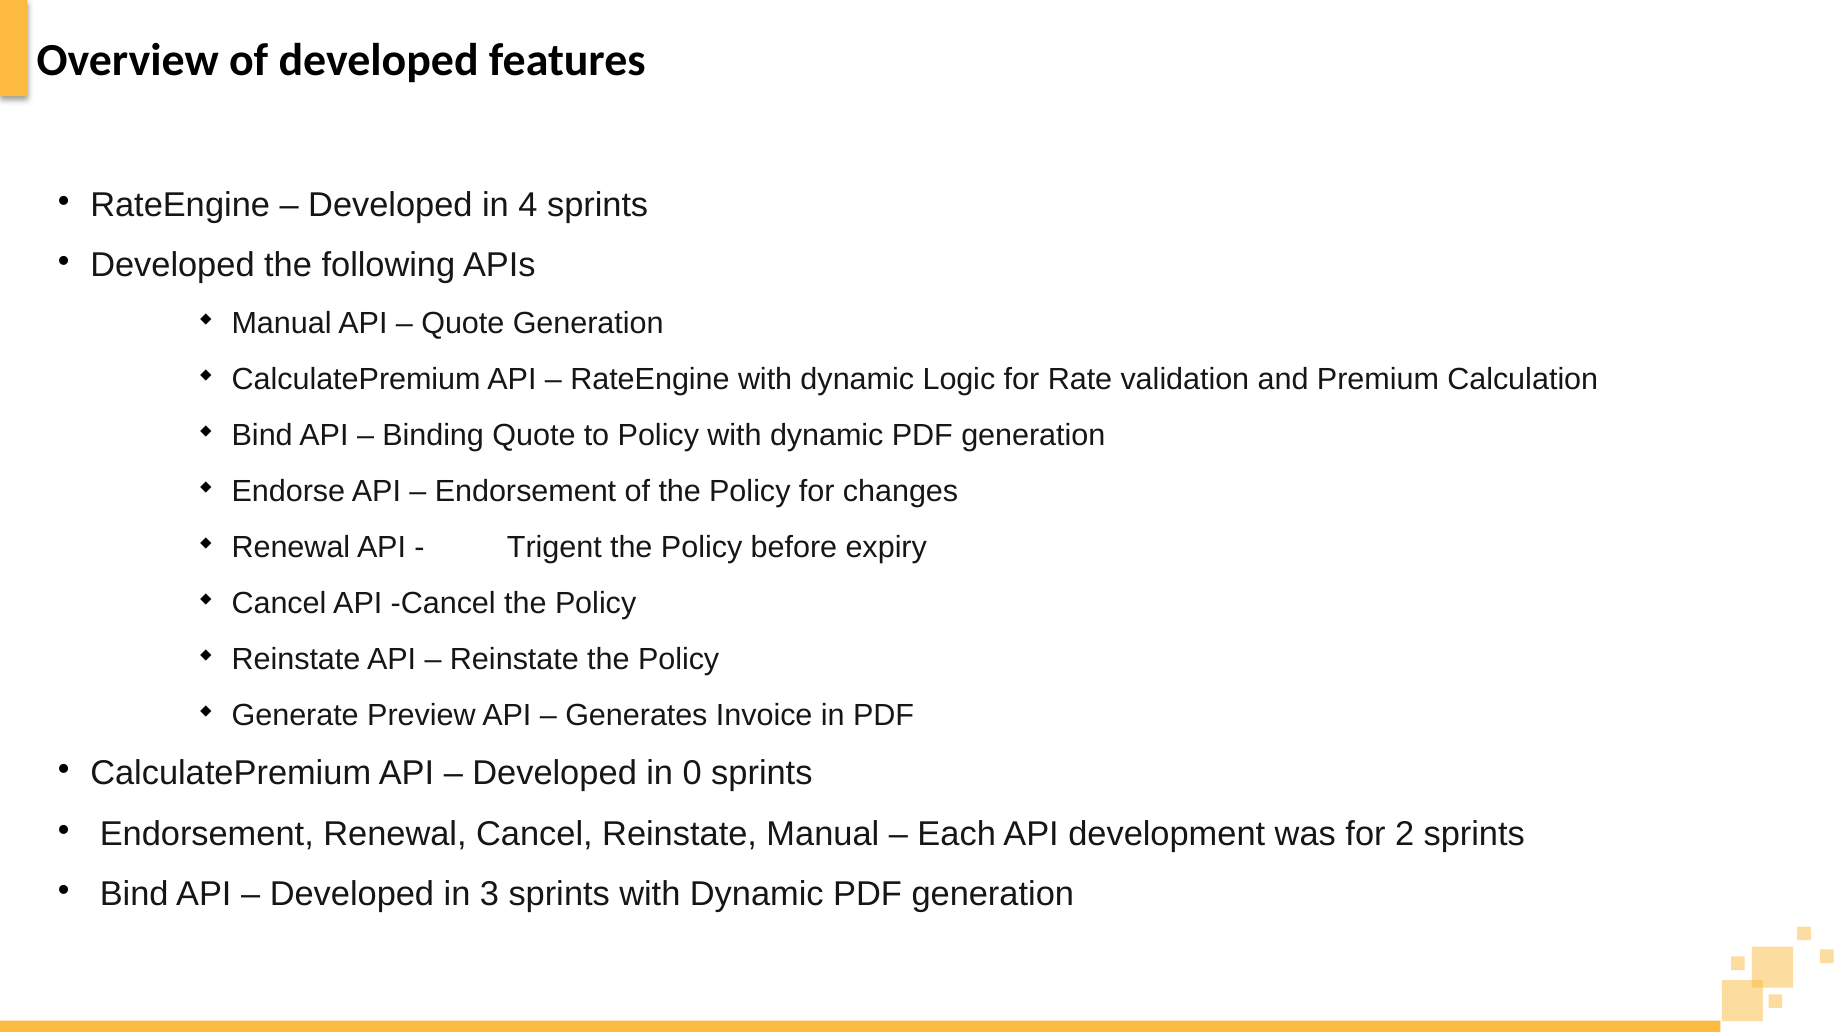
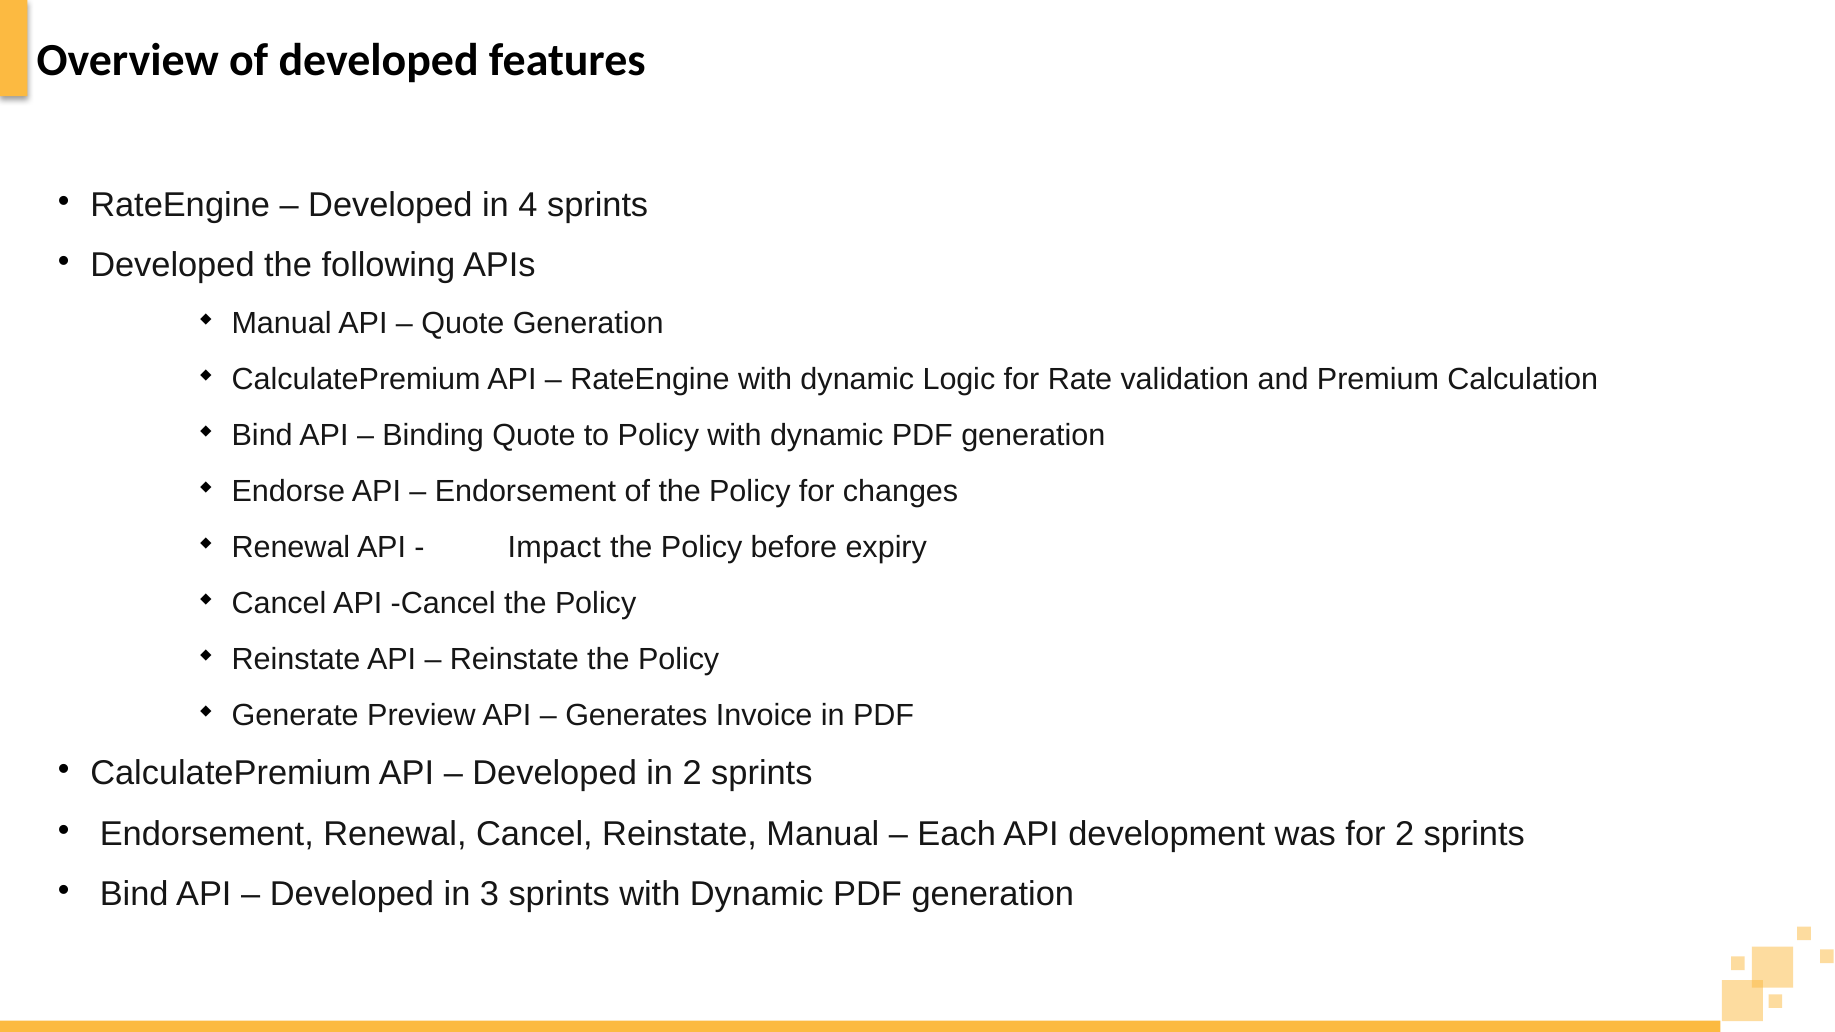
Trigent: Trigent -> Impact
in 0: 0 -> 2
